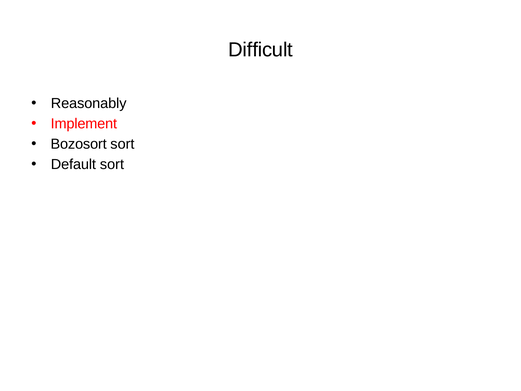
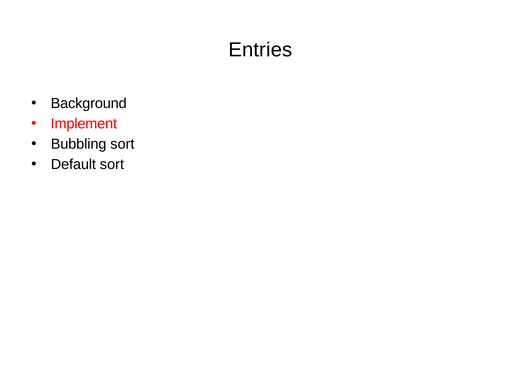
Difficult: Difficult -> Entries
Reasonably: Reasonably -> Background
Bozosort: Bozosort -> Bubbling
